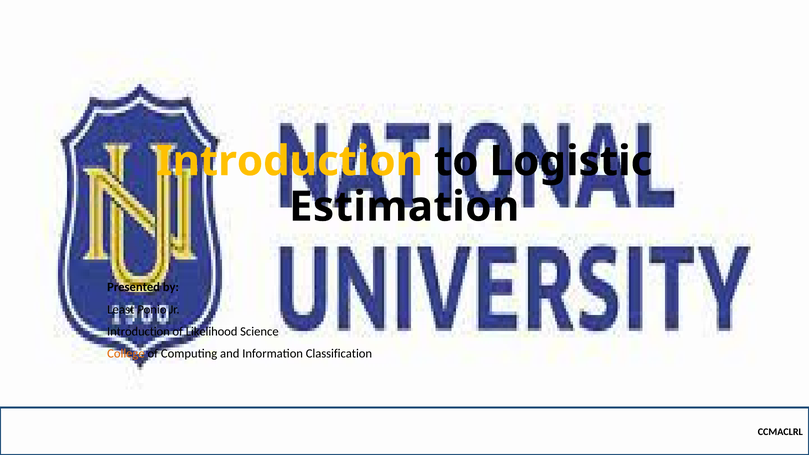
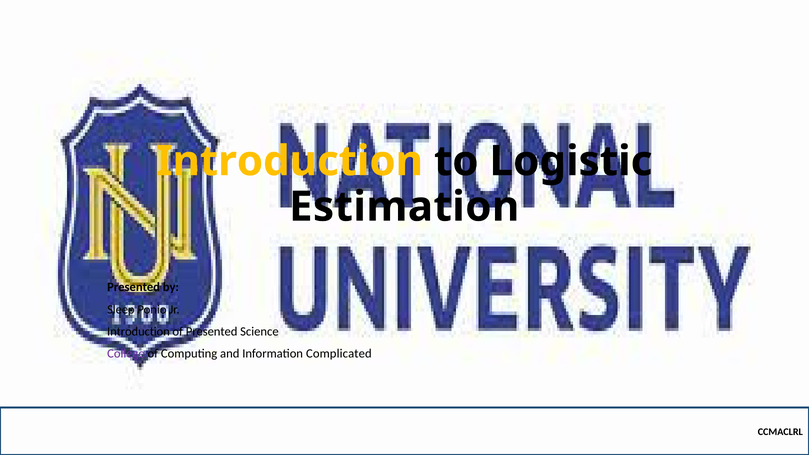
Least: Least -> Sleep
of Likelihood: Likelihood -> Presented
College colour: orange -> purple
Classification: Classification -> Complicated
